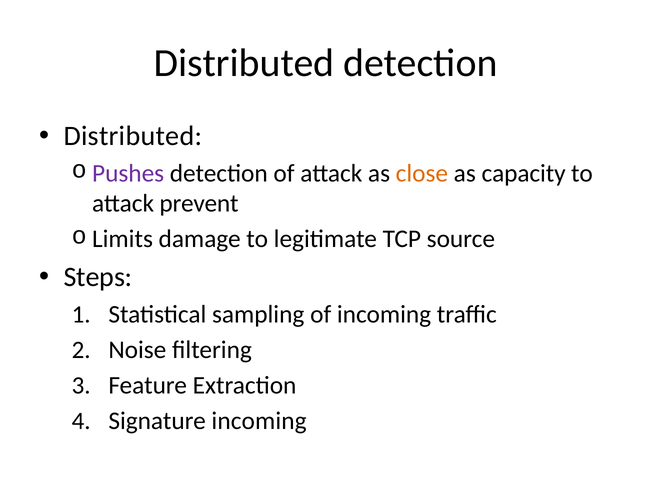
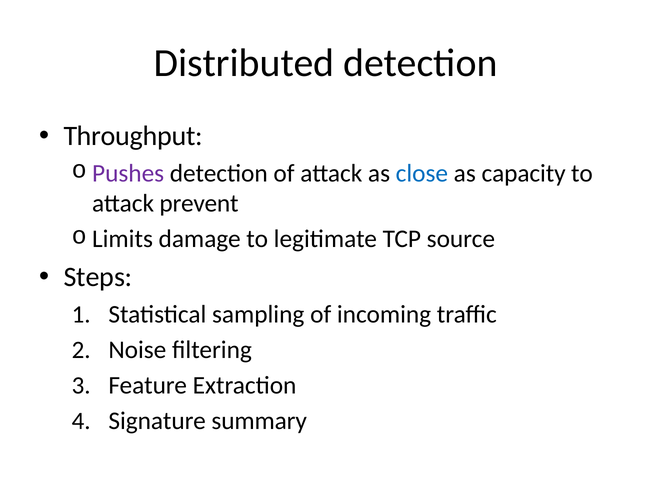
Distributed at (133, 136): Distributed -> Throughput
close colour: orange -> blue
Signature incoming: incoming -> summary
